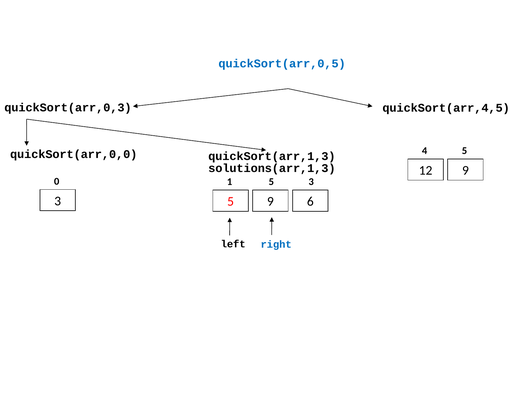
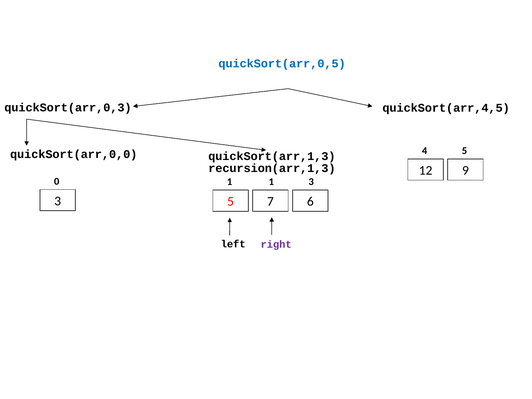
solutions(arr,1,3: solutions(arr,1,3 -> recursion(arr,1,3
1 5: 5 -> 1
5 9: 9 -> 7
right colour: blue -> purple
